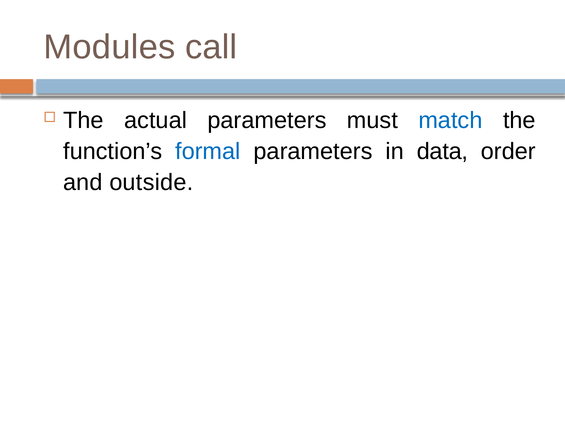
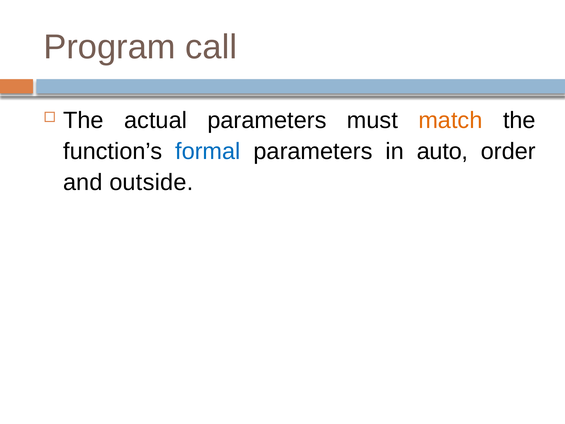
Modules: Modules -> Program
match colour: blue -> orange
data: data -> auto
